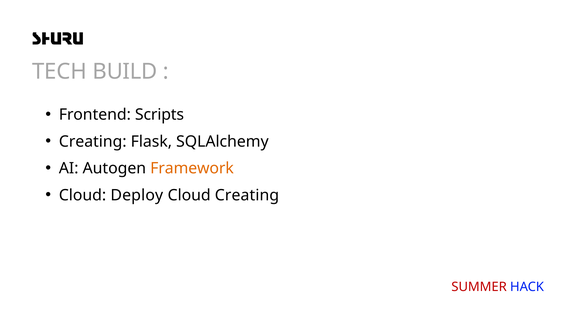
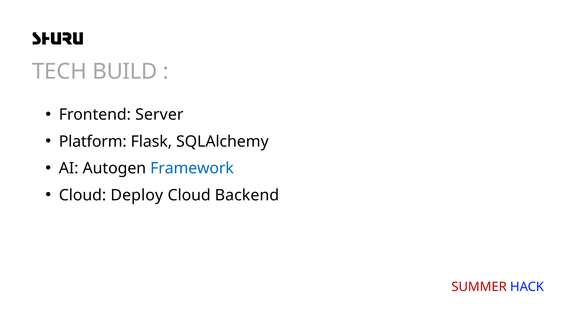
Scripts: Scripts -> Server
Creating at (93, 142): Creating -> Platform
Framework colour: orange -> blue
Cloud Creating: Creating -> Backend
